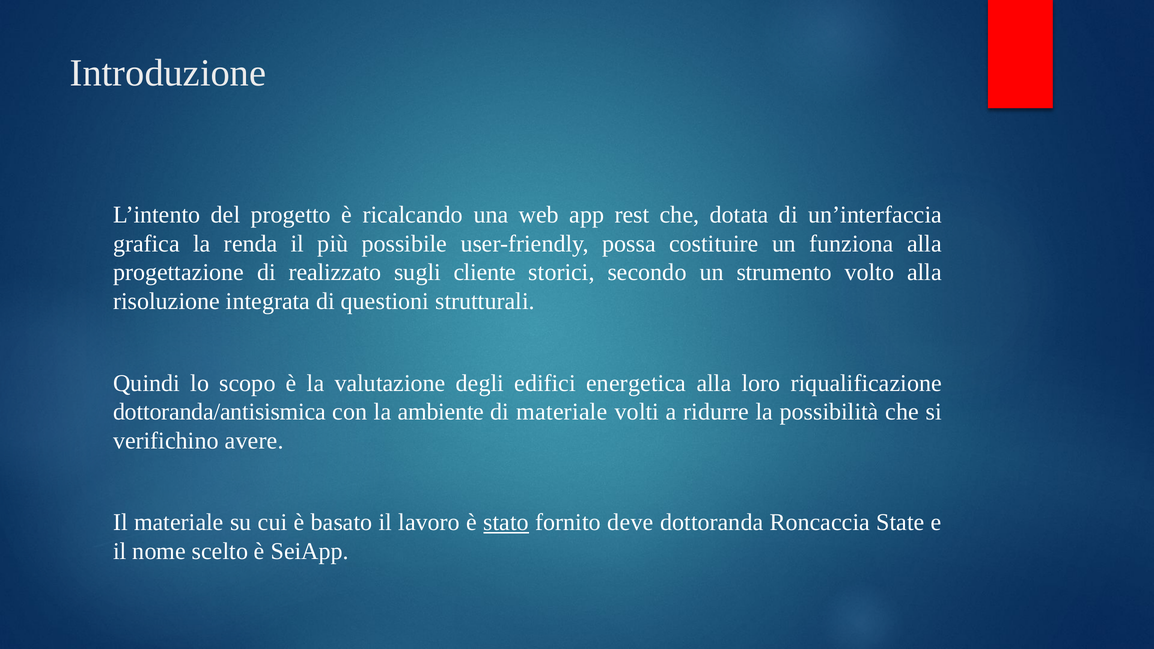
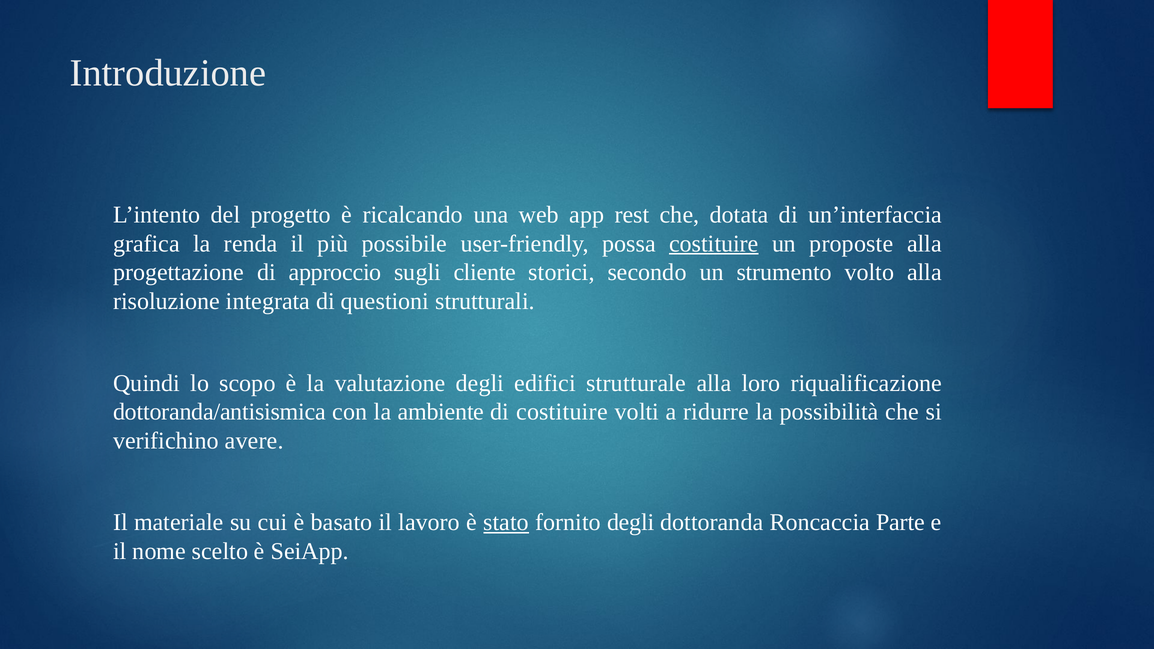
costituire at (714, 244) underline: none -> present
funziona: funziona -> proposte
realizzato: realizzato -> approccio
energetica: energetica -> strutturale
di materiale: materiale -> costituire
fornito deve: deve -> degli
State: State -> Parte
